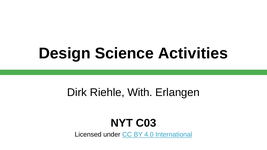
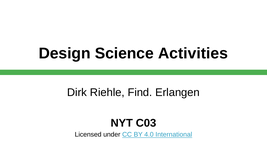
With: With -> Find
